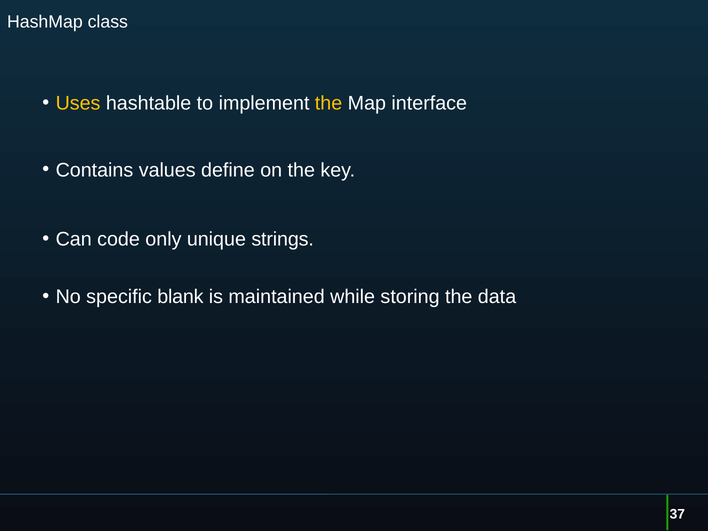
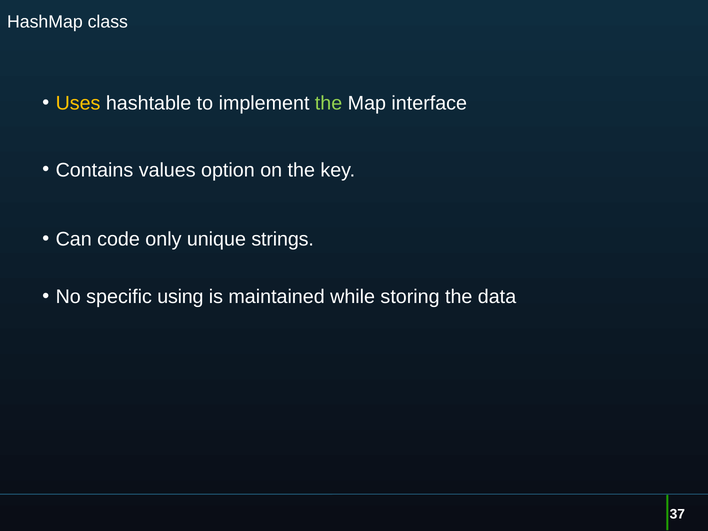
the at (329, 103) colour: yellow -> light green
define: define -> option
blank: blank -> using
